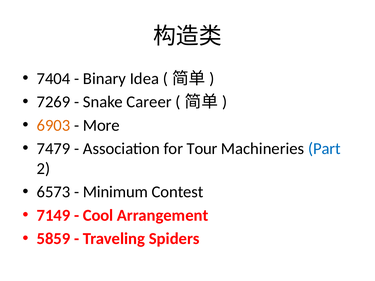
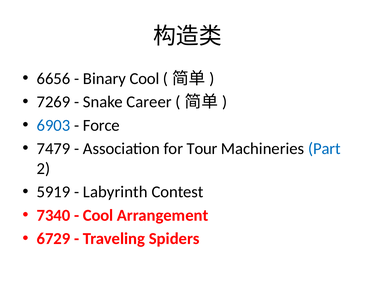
7404: 7404 -> 6656
Binary Idea: Idea -> Cool
6903 colour: orange -> blue
More: More -> Force
6573: 6573 -> 5919
Minimum: Minimum -> Labyrinth
7149: 7149 -> 7340
5859: 5859 -> 6729
